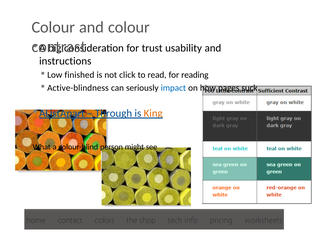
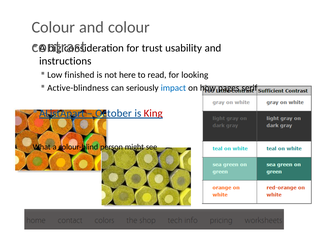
click: click -> here
reading: reading -> looking
suck: suck -> serif
Through: Through -> October
King colour: orange -> red
